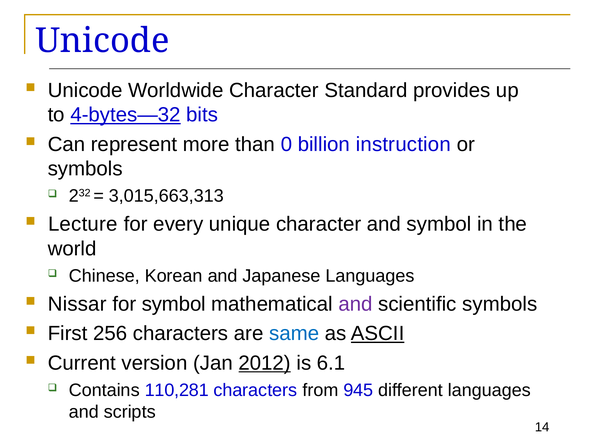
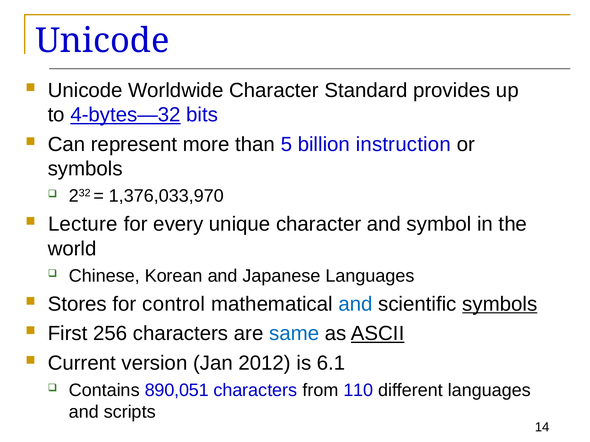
0: 0 -> 5
3,015,663,313: 3,015,663,313 -> 1,376,033,970
Nissar: Nissar -> Stores
for symbol: symbol -> control
and at (355, 304) colour: purple -> blue
symbols at (500, 304) underline: none -> present
2012 underline: present -> none
110,281: 110,281 -> 890,051
945: 945 -> 110
